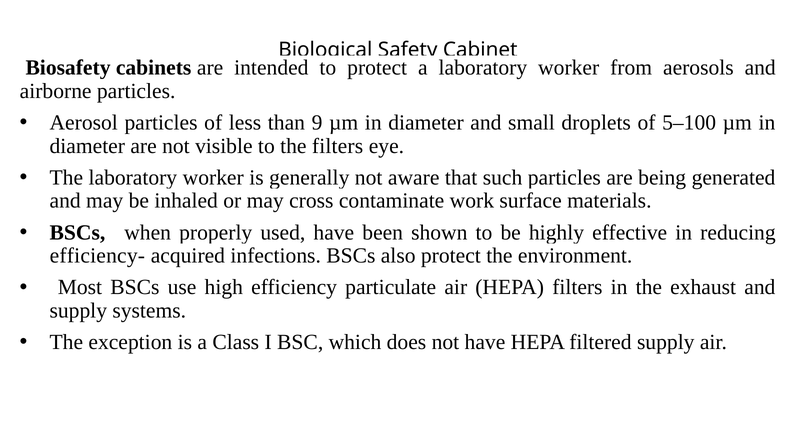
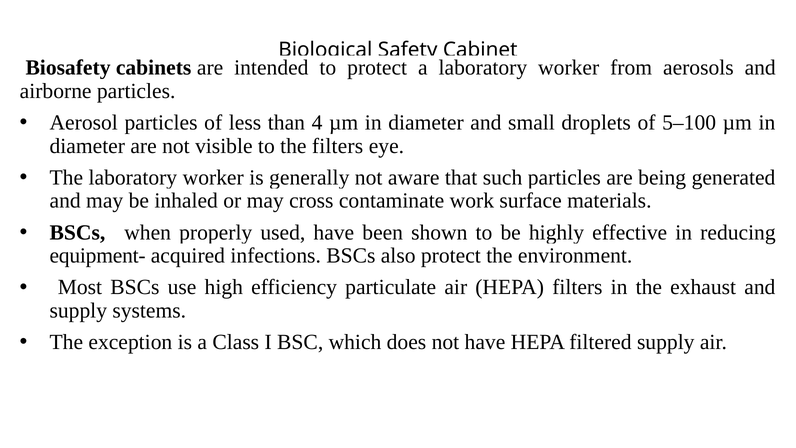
9: 9 -> 4
efficiency-: efficiency- -> equipment-
